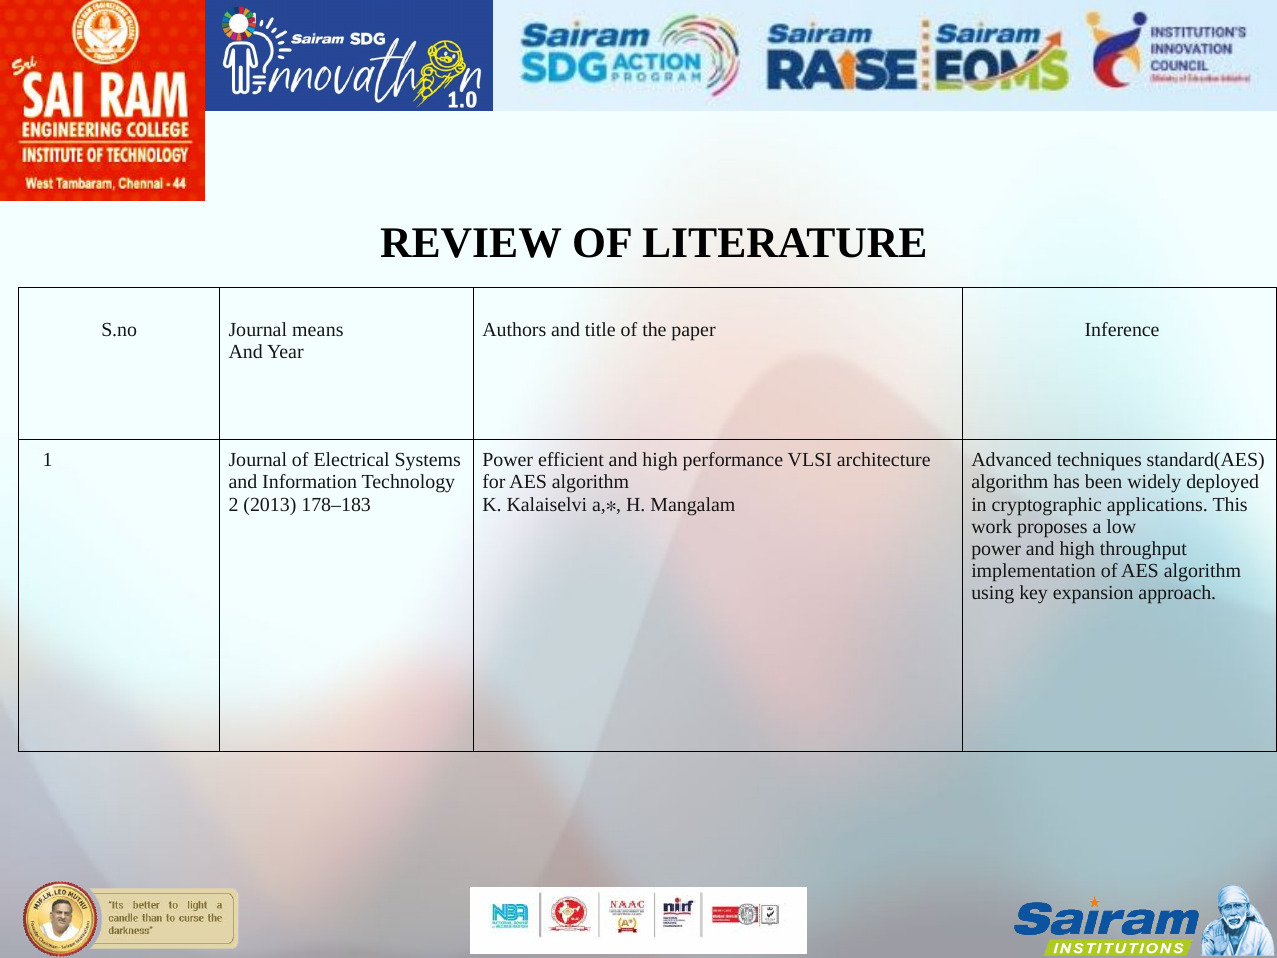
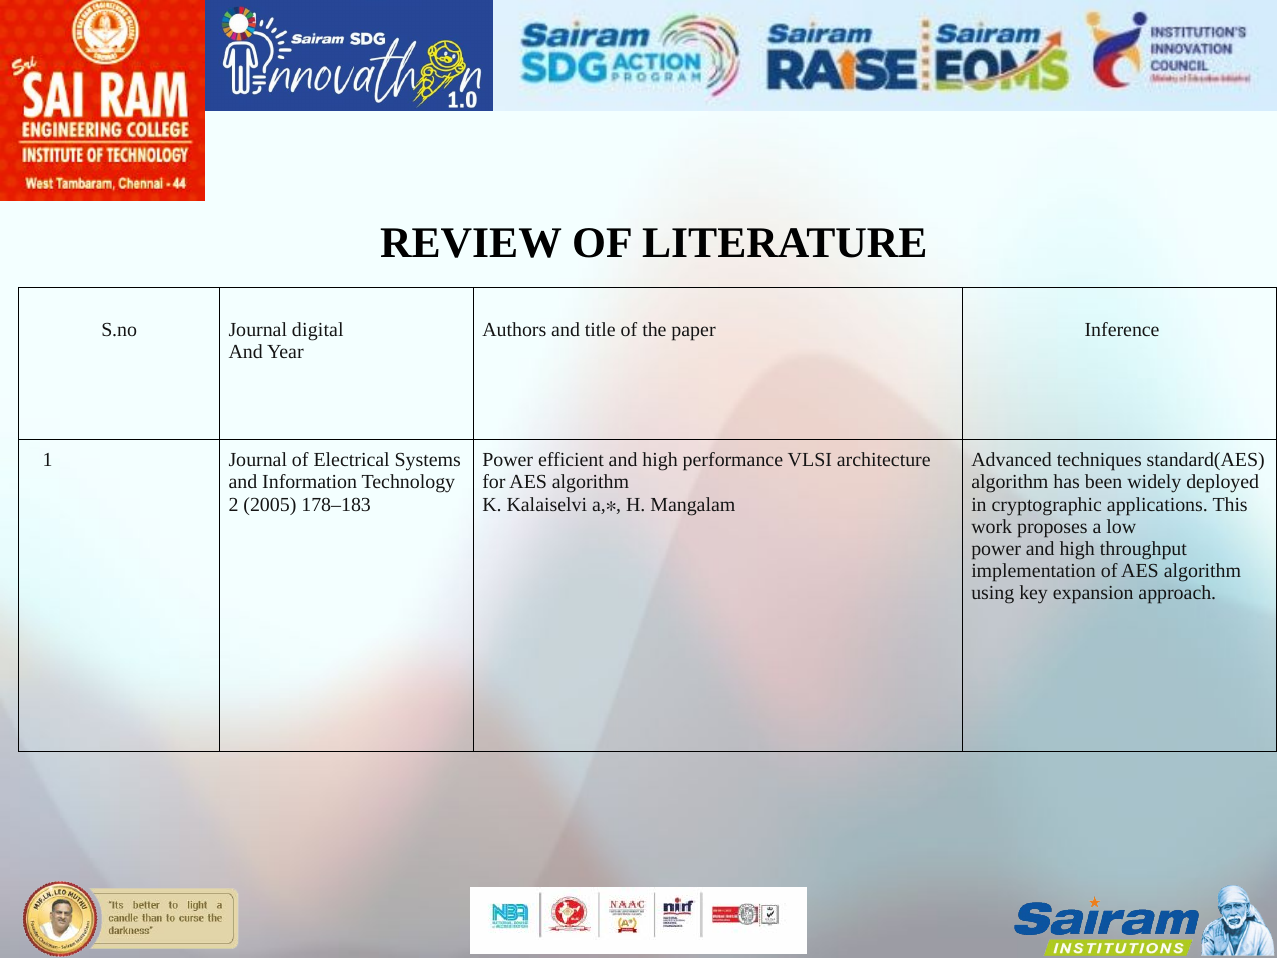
means: means -> digital
2013: 2013 -> 2005
